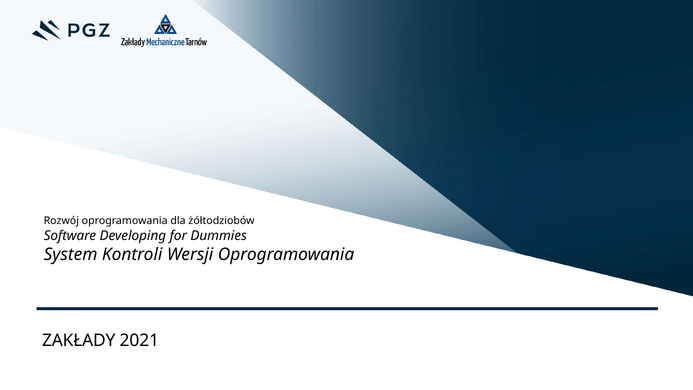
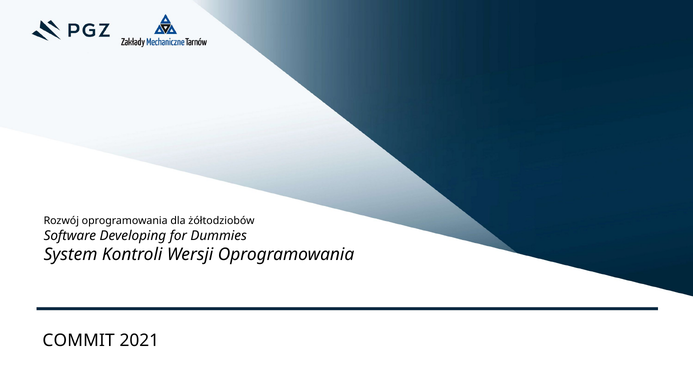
ZAKŁADY: ZAKŁADY -> COMMIT
